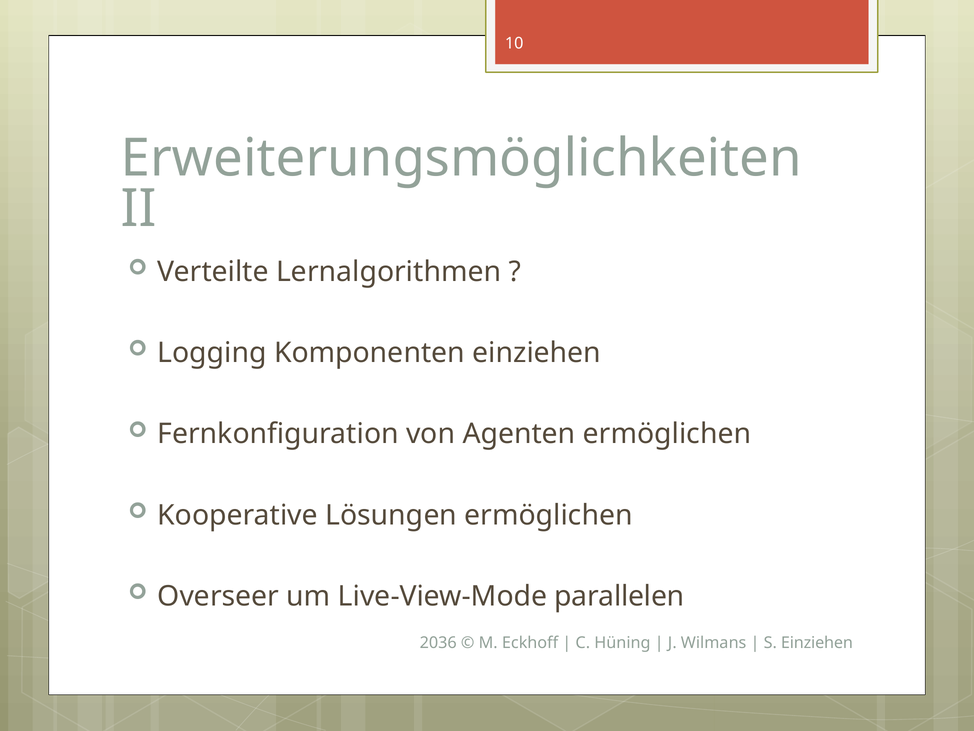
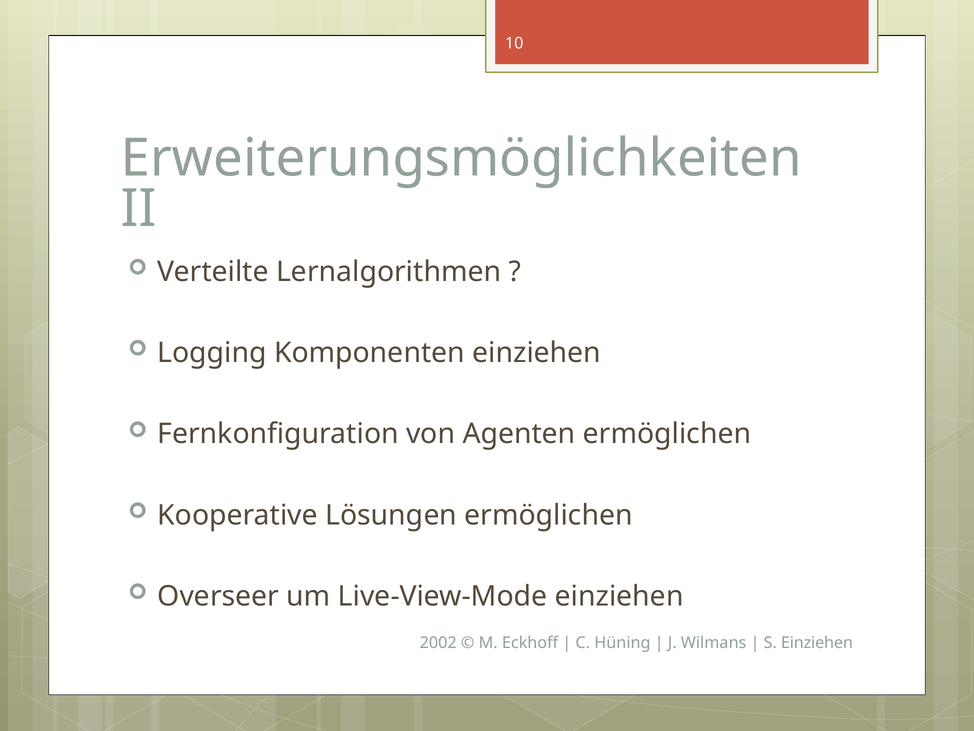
Live-View-Mode parallelen: parallelen -> einziehen
2036: 2036 -> 2002
